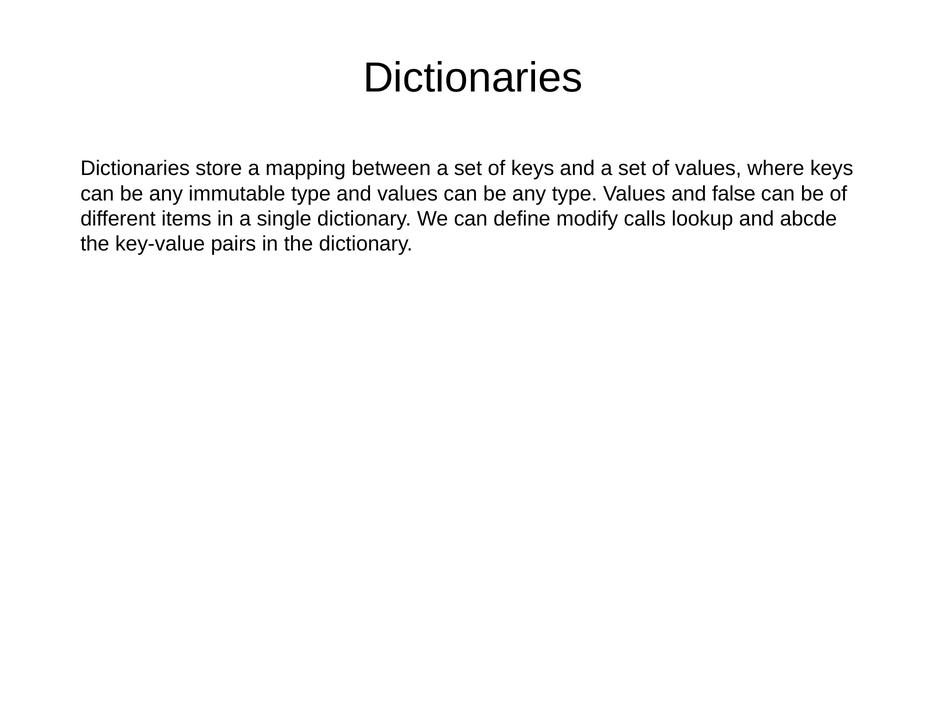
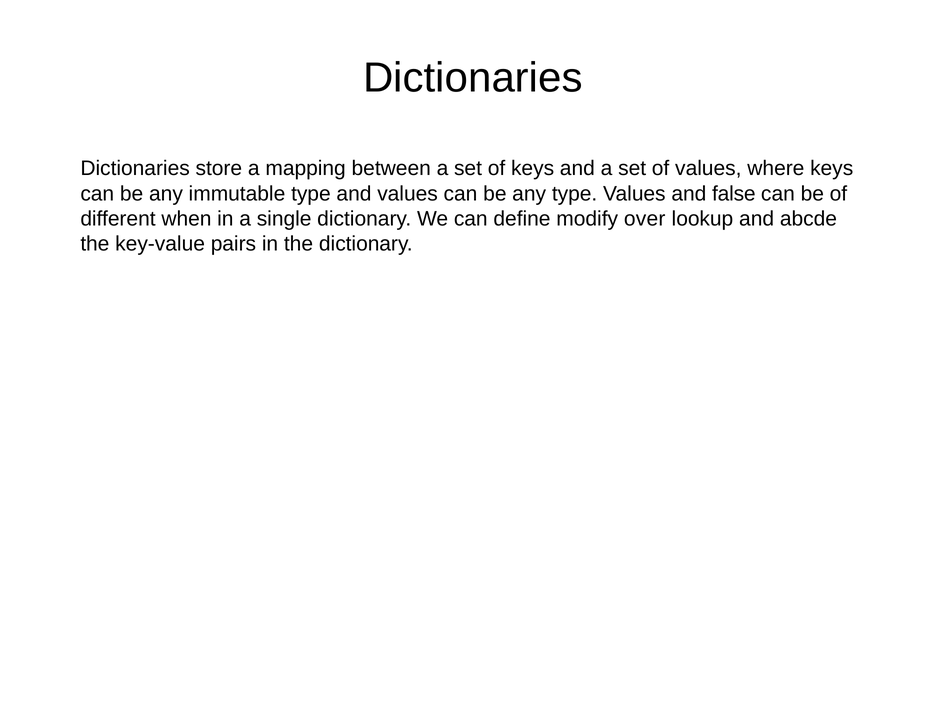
items: items -> when
calls: calls -> over
